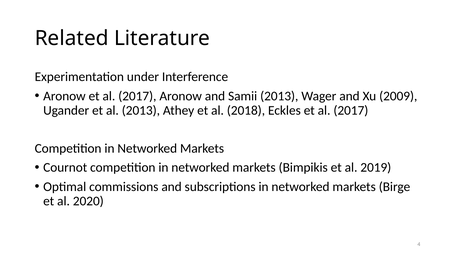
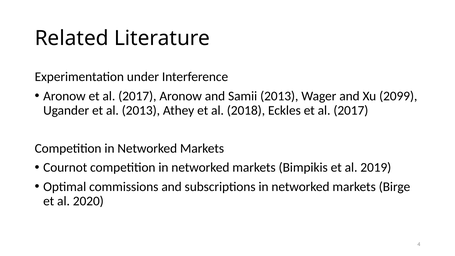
2009: 2009 -> 2099
